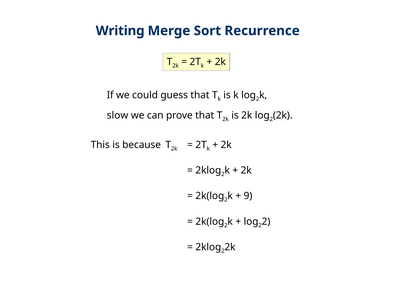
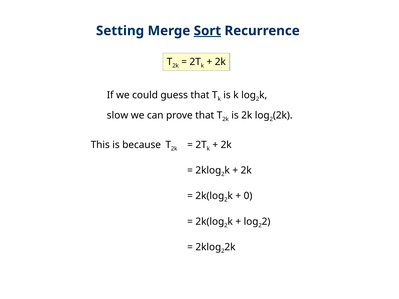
Writing: Writing -> Setting
Sort underline: none -> present
9: 9 -> 0
